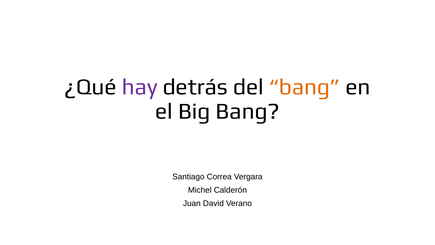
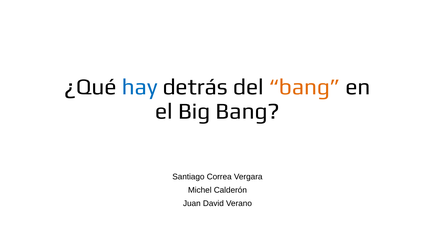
hay colour: purple -> blue
